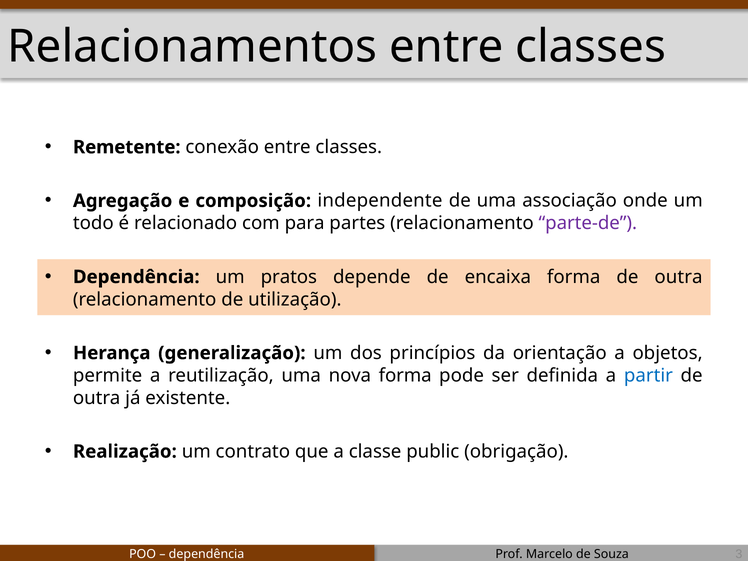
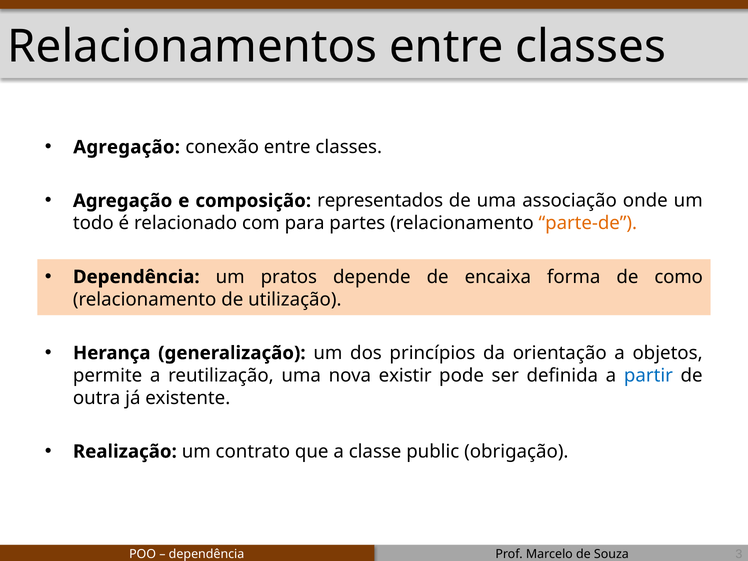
Remetente at (127, 147): Remetente -> Agregação
independente: independente -> representados
parte-de colour: purple -> orange
forma de outra: outra -> como
nova forma: forma -> existir
